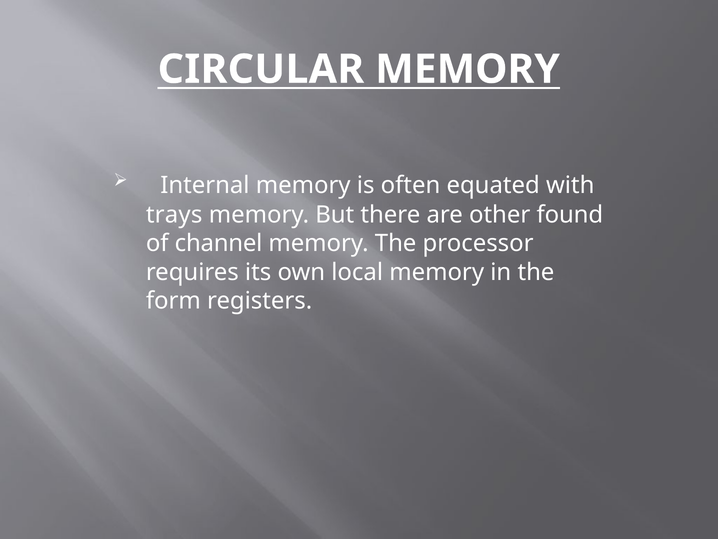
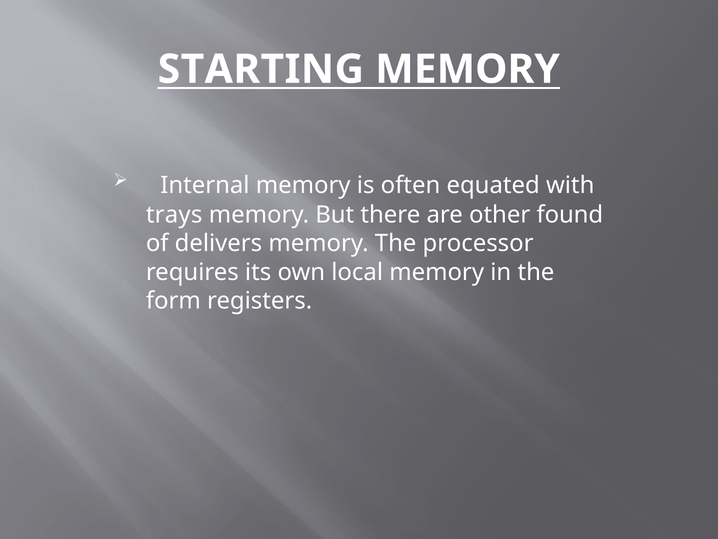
CIRCULAR: CIRCULAR -> STARTING
channel: channel -> delivers
